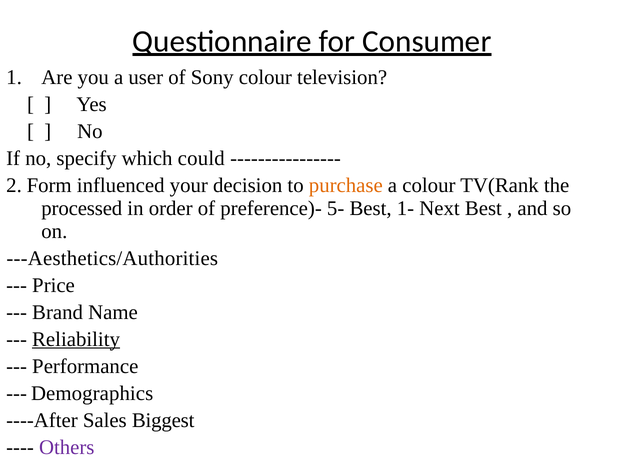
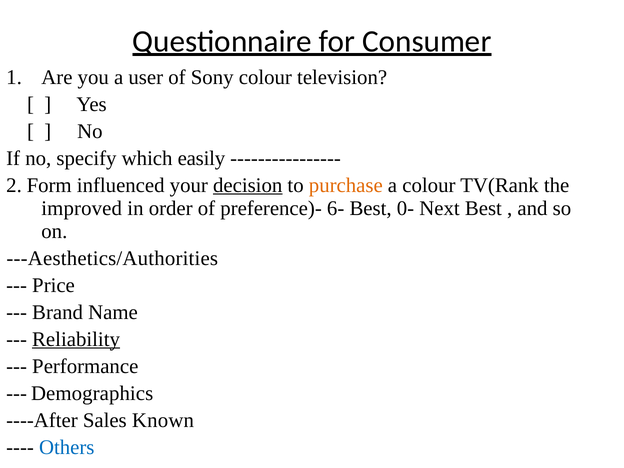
could: could -> easily
decision underline: none -> present
processed: processed -> improved
5-: 5- -> 6-
1-: 1- -> 0-
Biggest: Biggest -> Known
Others colour: purple -> blue
